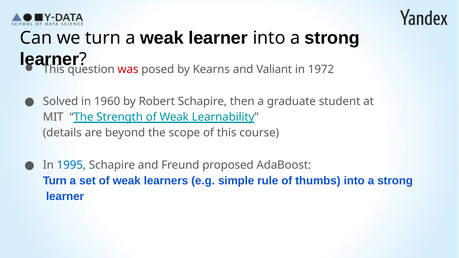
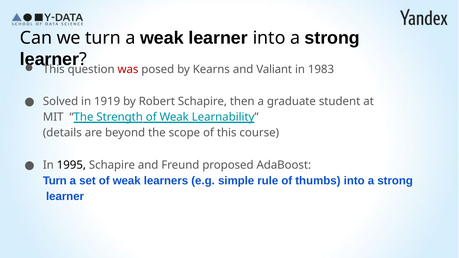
1972: 1972 -> 1983
1960: 1960 -> 1919
1995 colour: blue -> black
